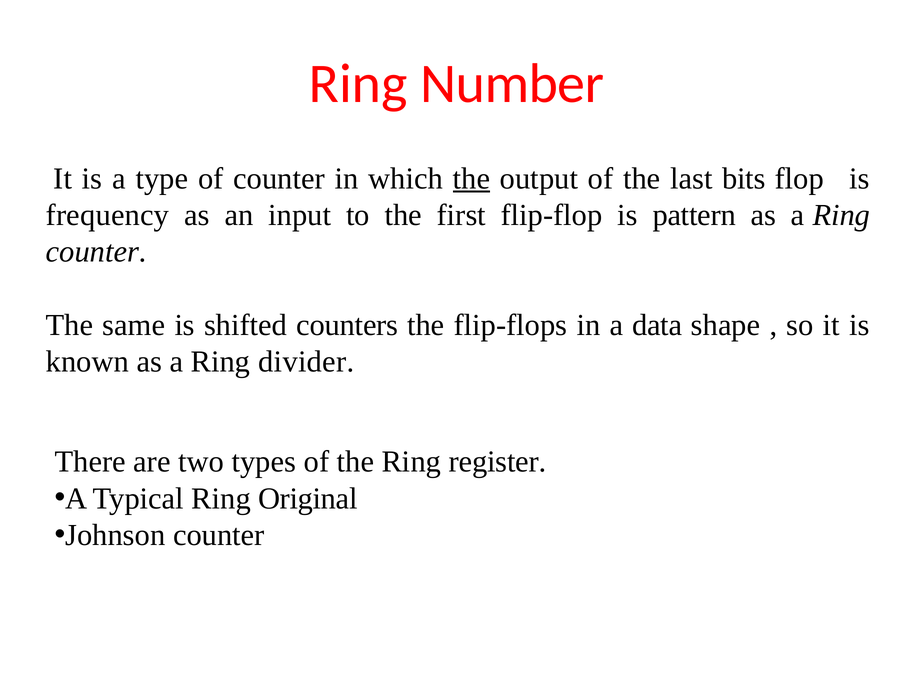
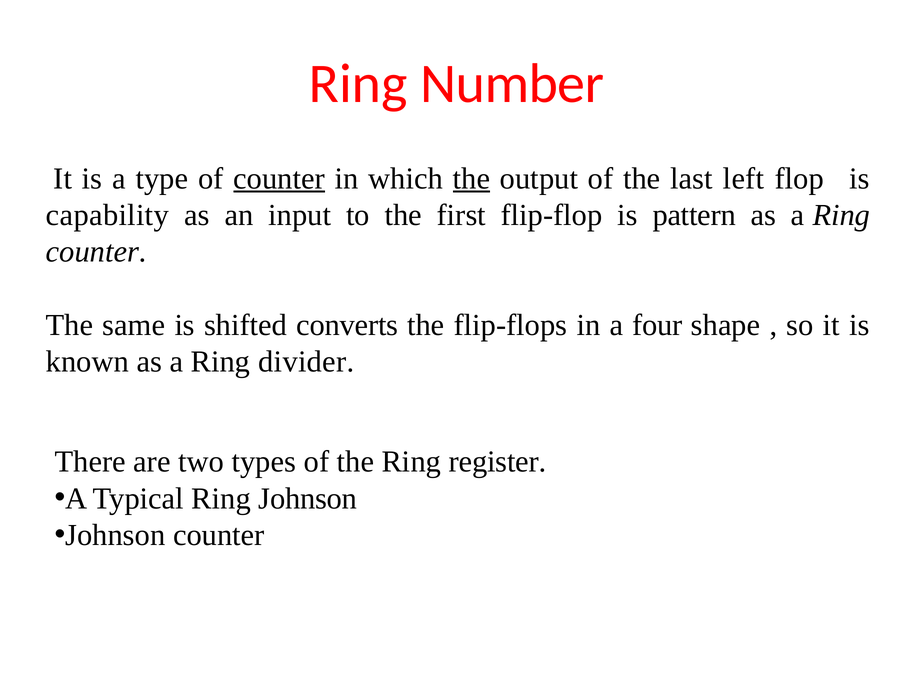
counter at (279, 178) underline: none -> present
bits: bits -> left
frequency: frequency -> capability
counters: counters -> converts
data: data -> four
Ring Original: Original -> Johnson
